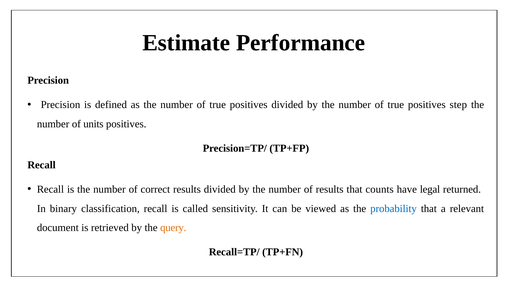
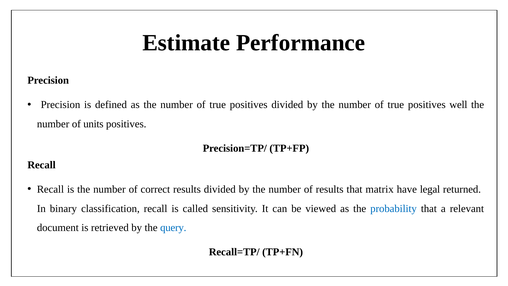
step: step -> well
counts: counts -> matrix
query colour: orange -> blue
